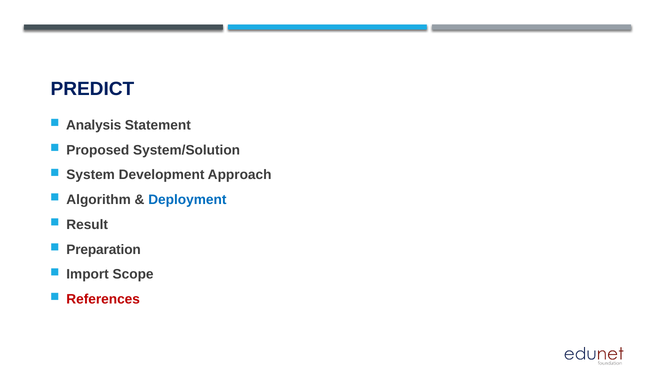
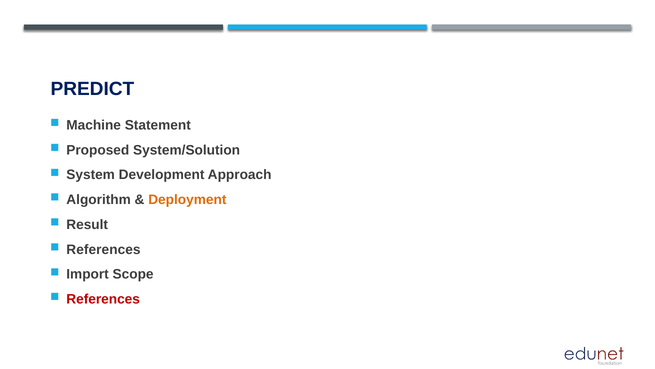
Analysis: Analysis -> Machine
Deployment colour: blue -> orange
Preparation at (104, 249): Preparation -> References
